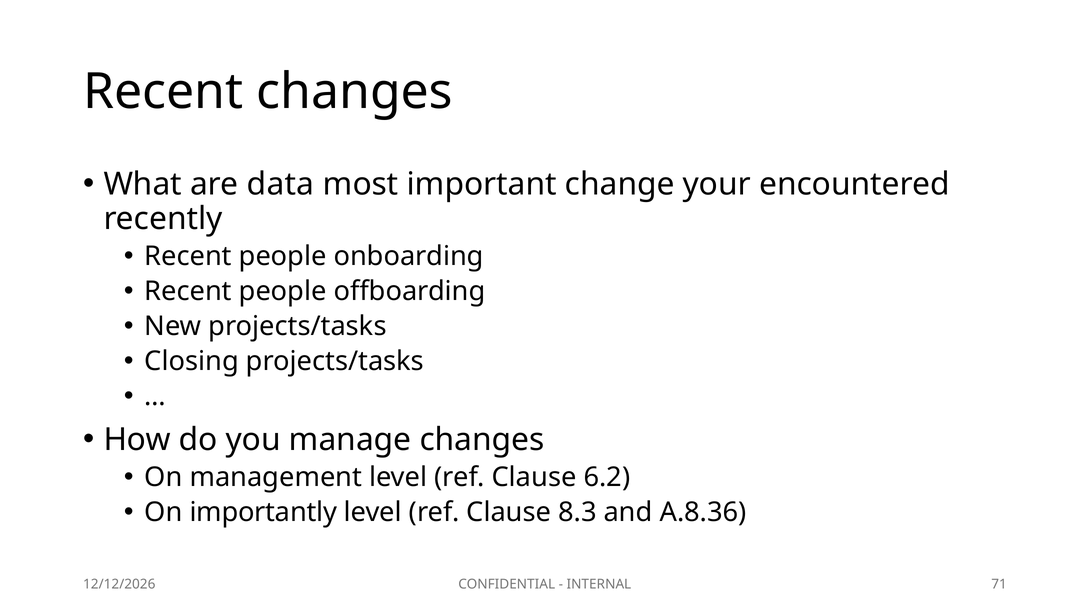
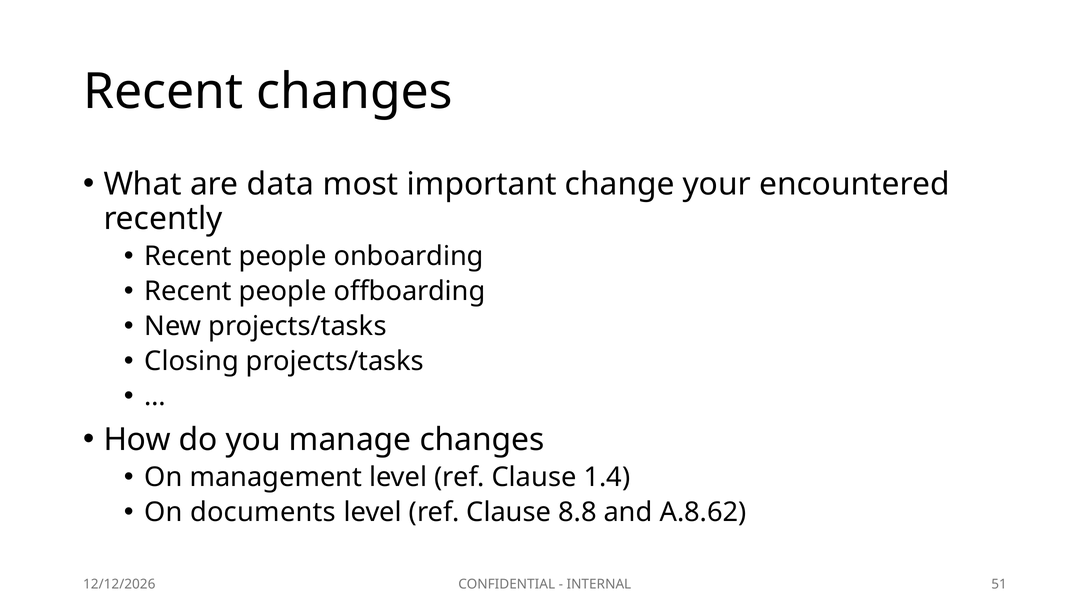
6.2: 6.2 -> 1.4
importantly: importantly -> documents
8.3: 8.3 -> 8.8
A.8.36: A.8.36 -> A.8.62
71: 71 -> 51
